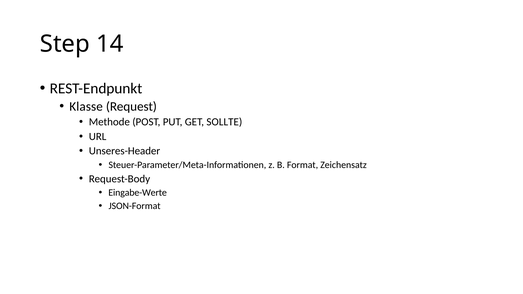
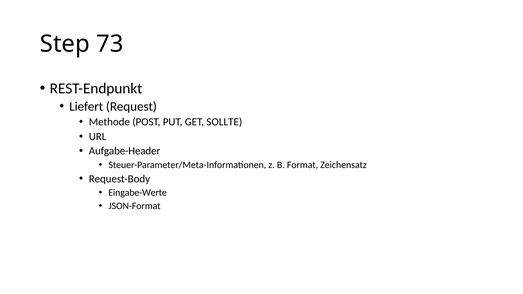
14: 14 -> 73
Klasse: Klasse -> Liefert
Unseres-Header: Unseres-Header -> Aufgabe-Header
